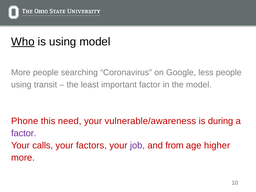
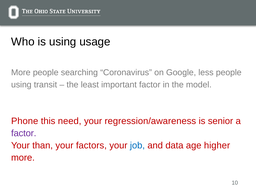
Who underline: present -> none
using model: model -> usage
vulnerable/awareness: vulnerable/awareness -> regression/awareness
during: during -> senior
calls: calls -> than
job colour: purple -> blue
from: from -> data
